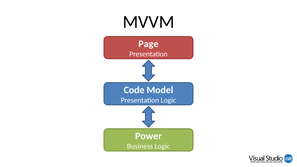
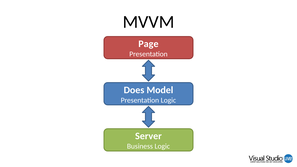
Code: Code -> Does
Power: Power -> Server
